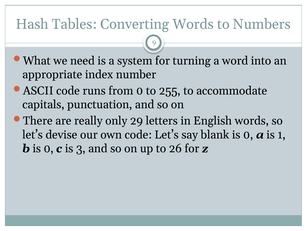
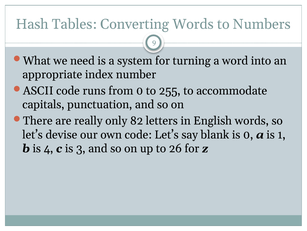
29: 29 -> 82
b is 0: 0 -> 4
